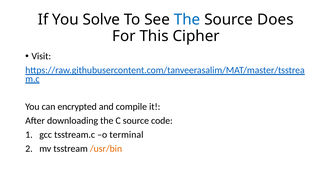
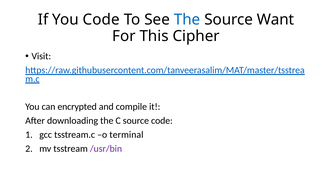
You Solve: Solve -> Code
Does: Does -> Want
/usr/bin colour: orange -> purple
